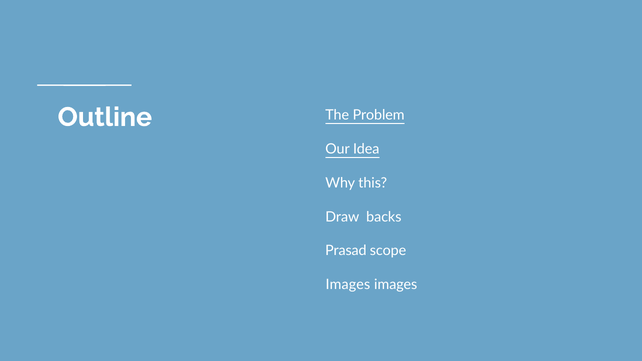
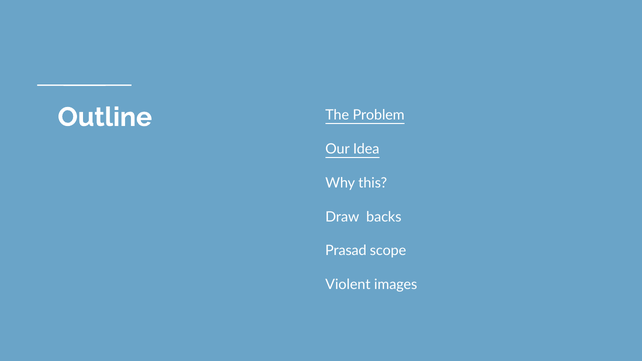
Images at (348, 285): Images -> Violent
